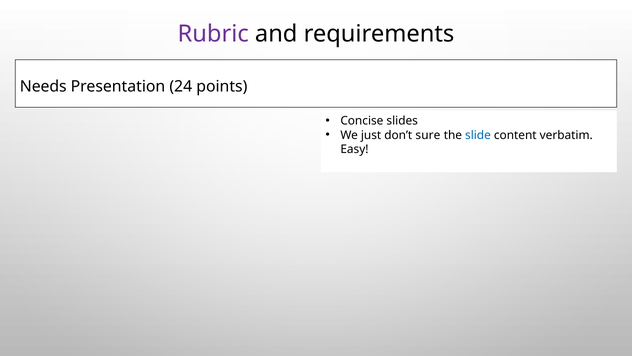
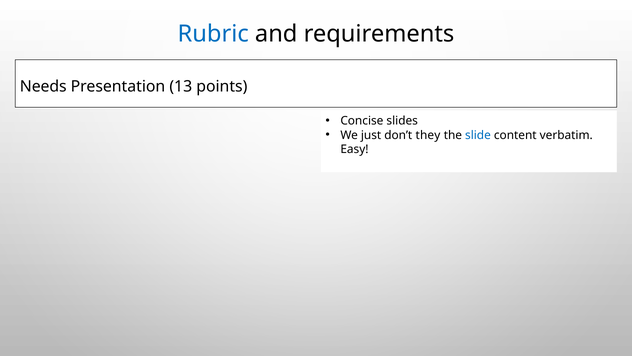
Rubric colour: purple -> blue
24: 24 -> 13
sure: sure -> they
